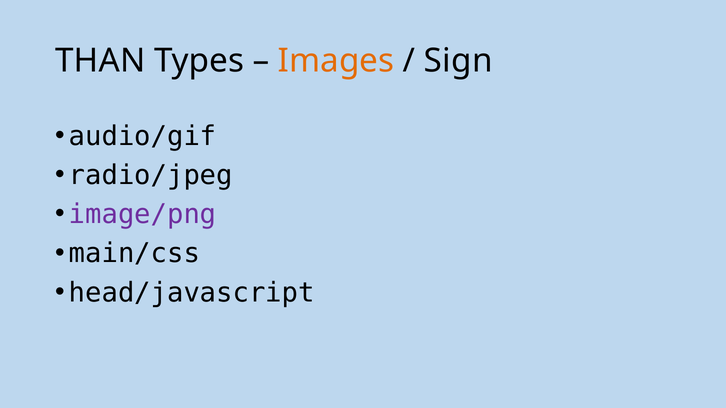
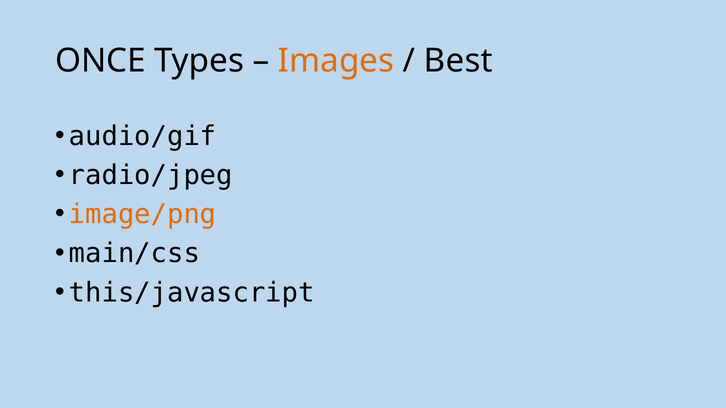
THAN: THAN -> ONCE
Sign: Sign -> Best
image/png colour: purple -> orange
head/javascript: head/javascript -> this/javascript
